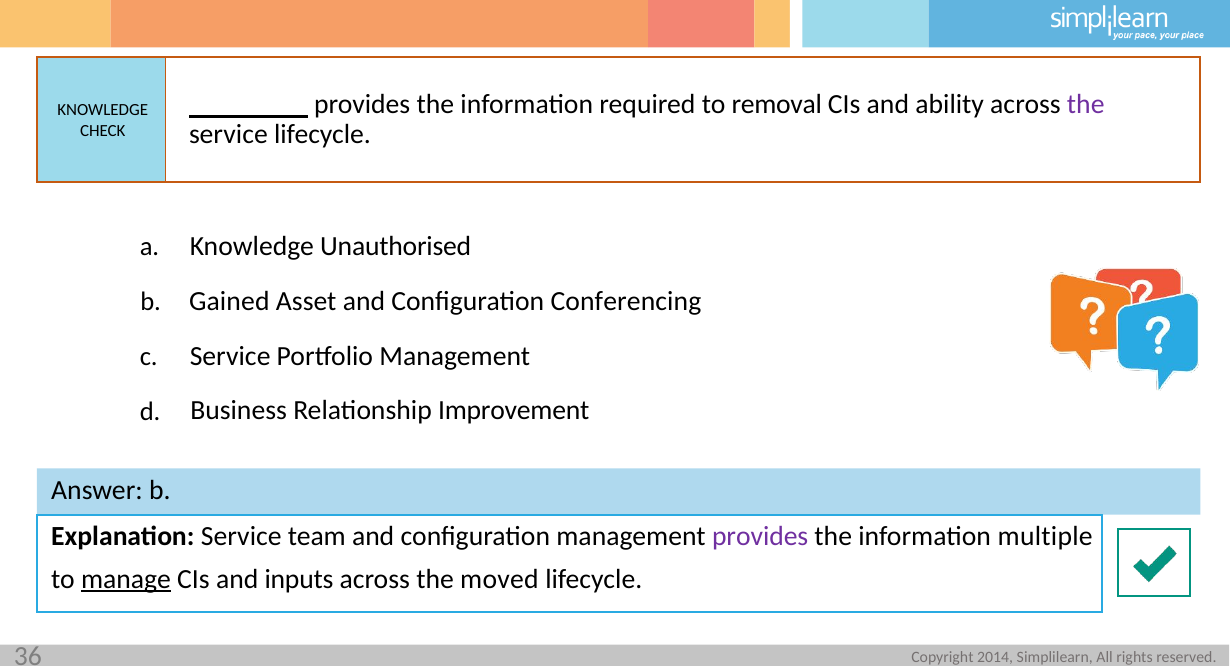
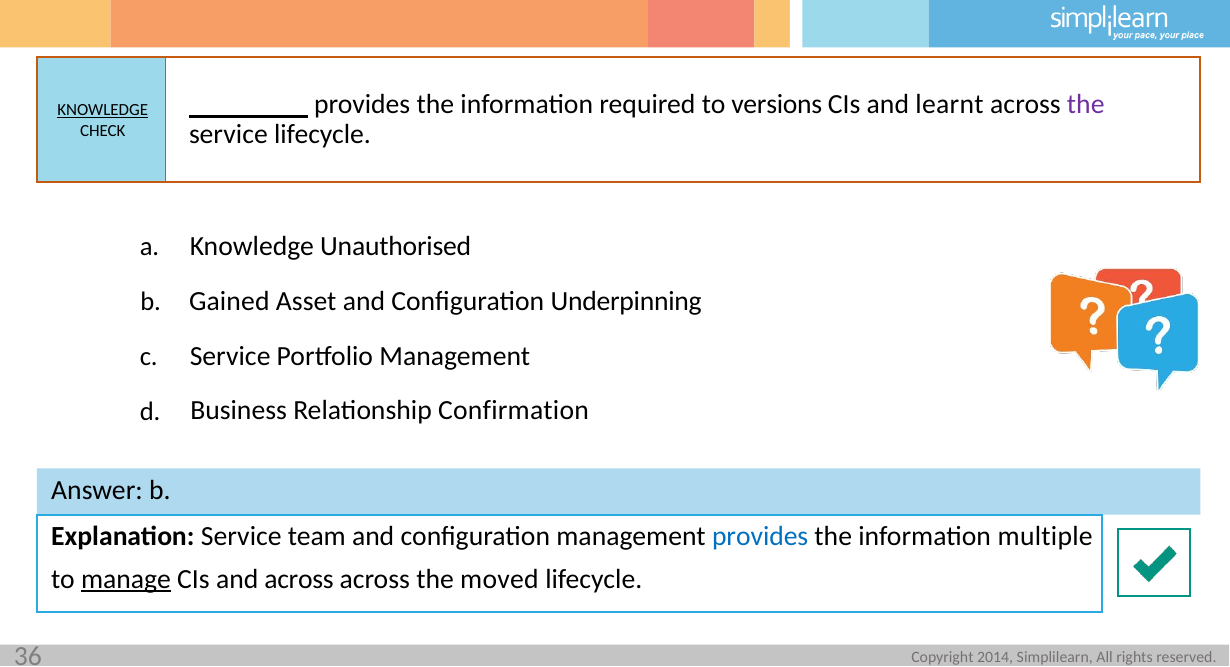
removal: removal -> versions
ability: ability -> learnt
KNOWLEDGE at (103, 110) underline: none -> present
Conferencing: Conferencing -> Underpinning
Improvement: Improvement -> Confirmation
provides at (760, 537) colour: purple -> blue
and inputs: inputs -> across
